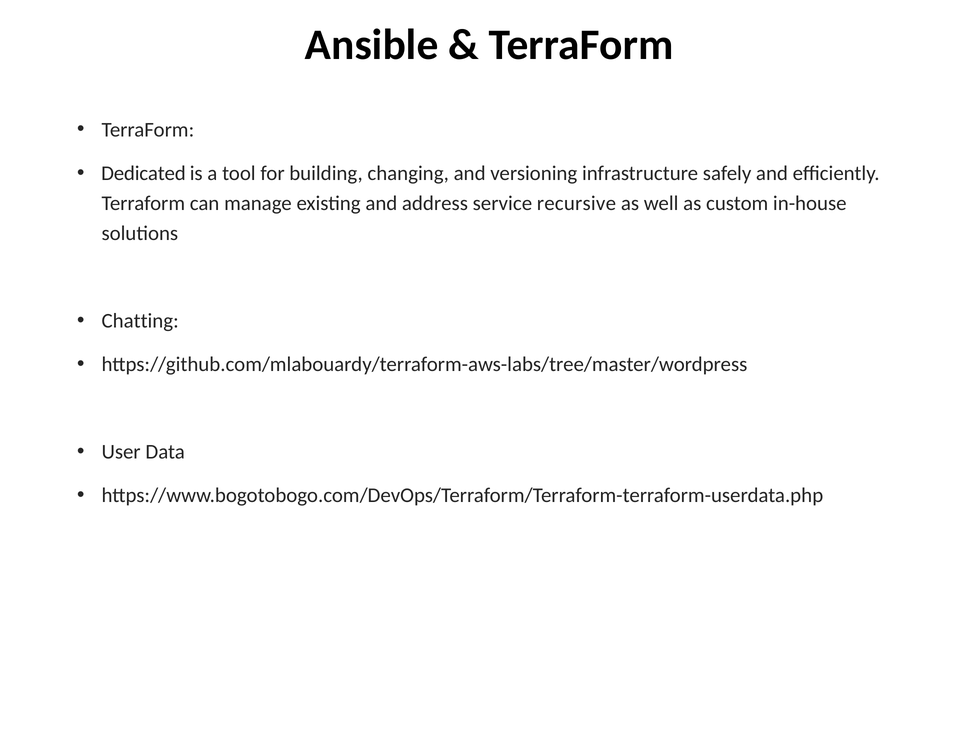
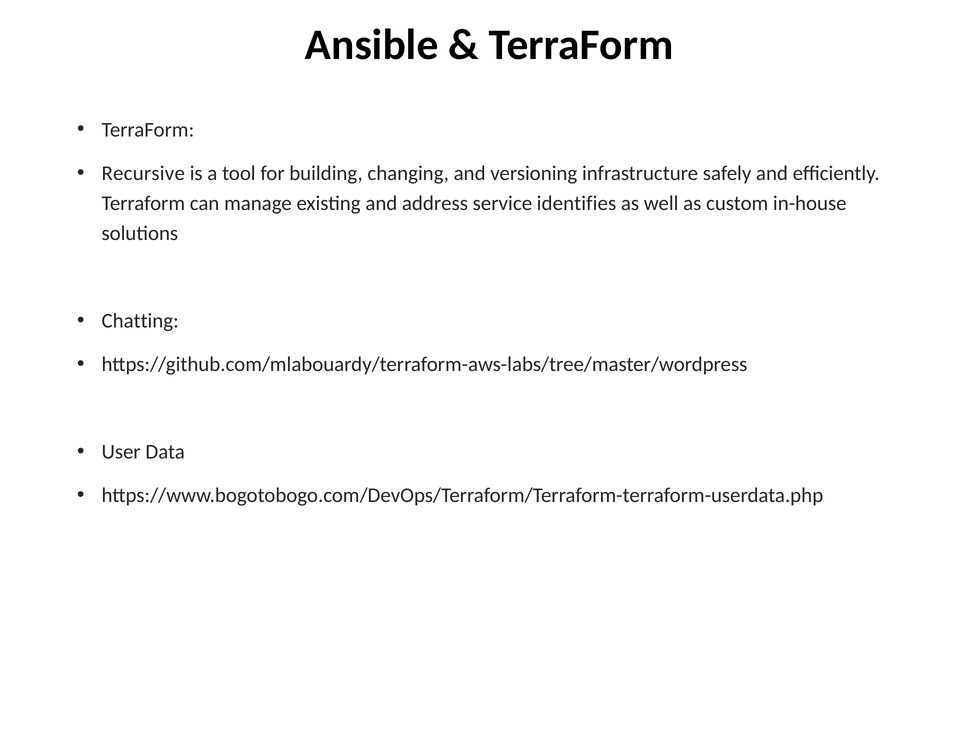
Dedicated: Dedicated -> Recursive
recursive: recursive -> identifies
